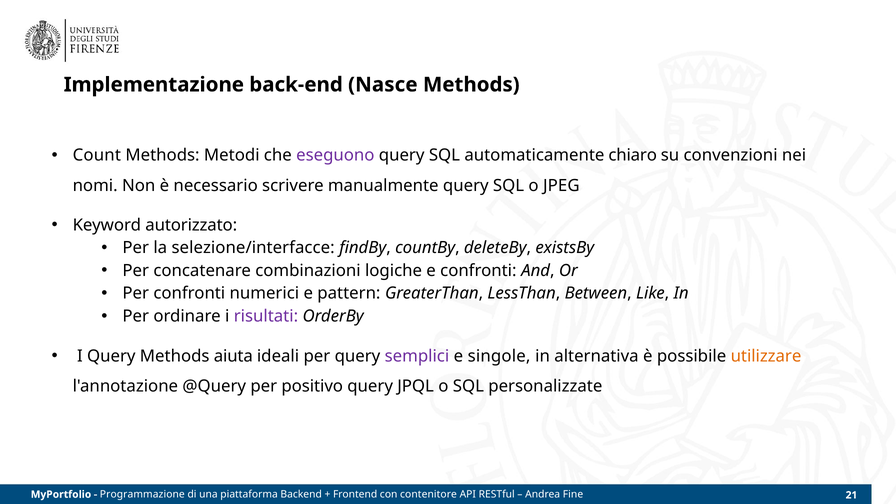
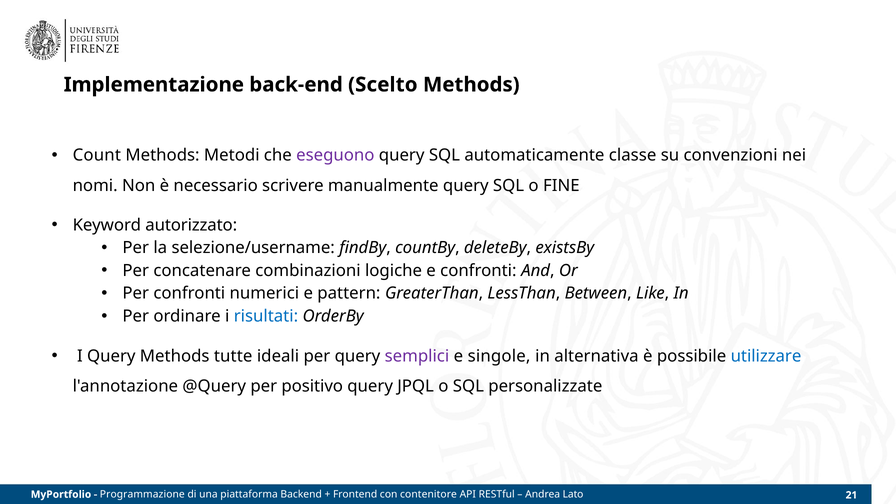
Nasce: Nasce -> Scelto
chiaro: chiaro -> classe
JPEG: JPEG -> FINE
selezione/interfacce: selezione/interfacce -> selezione/username
risultati colour: purple -> blue
aiuta: aiuta -> tutte
utilizzare colour: orange -> blue
Fine: Fine -> Lato
